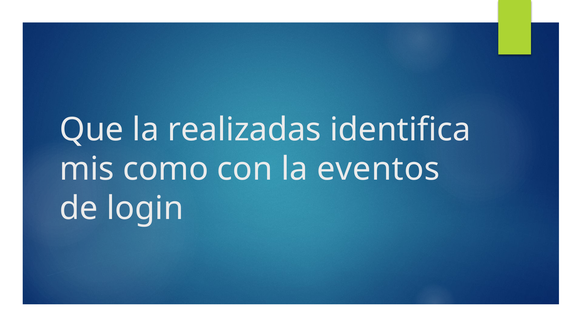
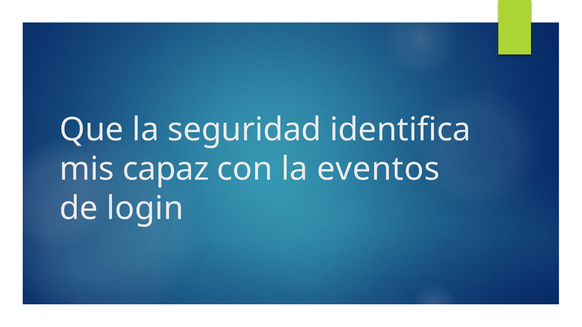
realizadas: realizadas -> seguridad
como: como -> capaz
